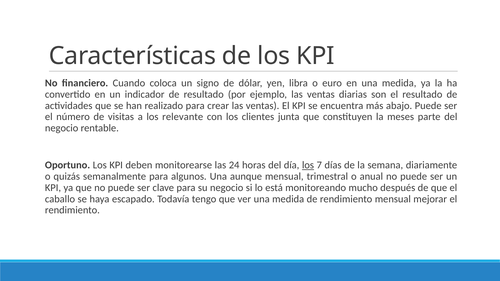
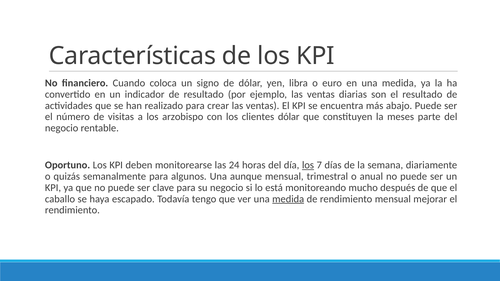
relevante: relevante -> arzobispo
clientes junta: junta -> dólar
medida at (288, 199) underline: none -> present
